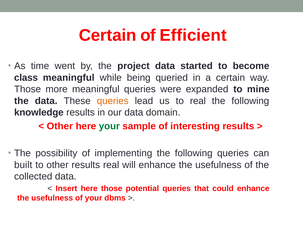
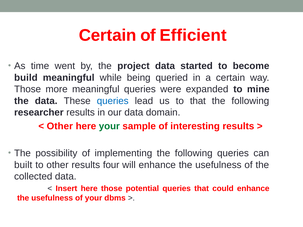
class: class -> build
queries at (113, 101) colour: orange -> blue
to real: real -> that
knowledge: knowledge -> researcher
results real: real -> four
